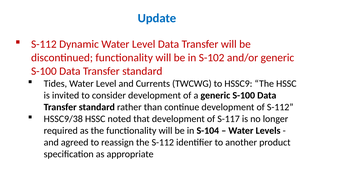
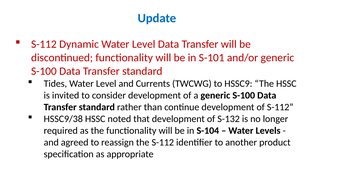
S-102: S-102 -> S-101
S-117: S-117 -> S-132
